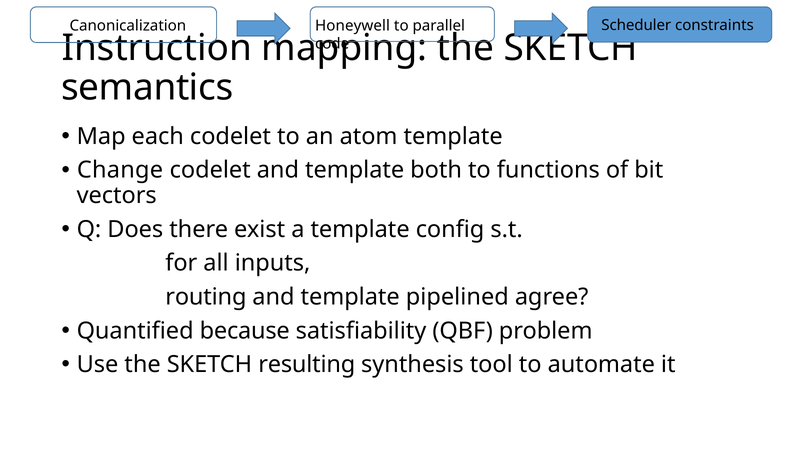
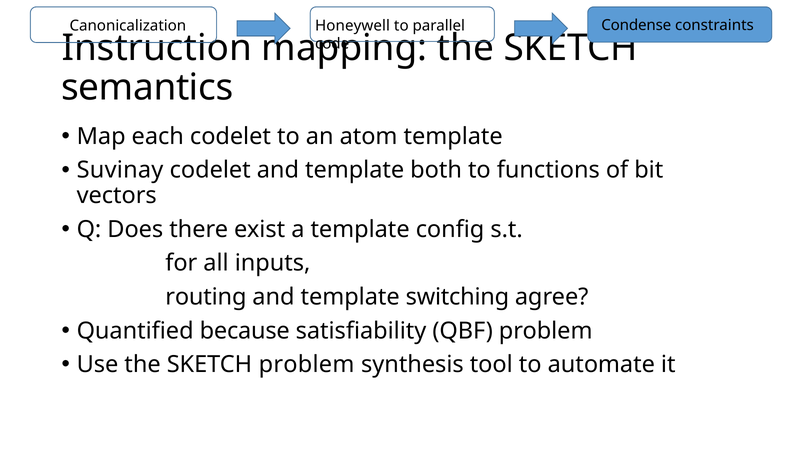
Scheduler: Scheduler -> Condense
Change: Change -> Suvinay
pipelined: pipelined -> switching
SKETCH resulting: resulting -> problem
